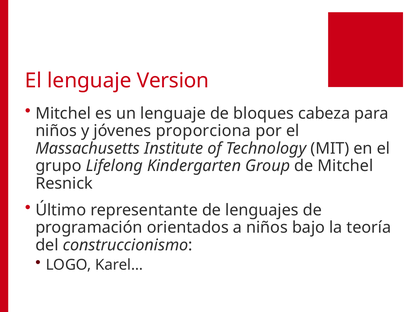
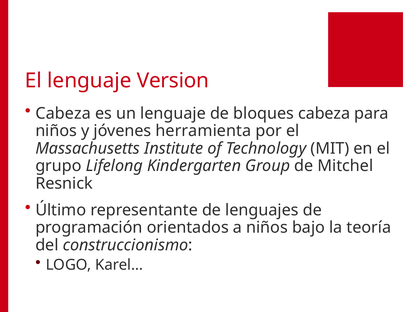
Mitchel at (63, 113): Mitchel -> Cabeza
proporciona: proporciona -> herramienta
